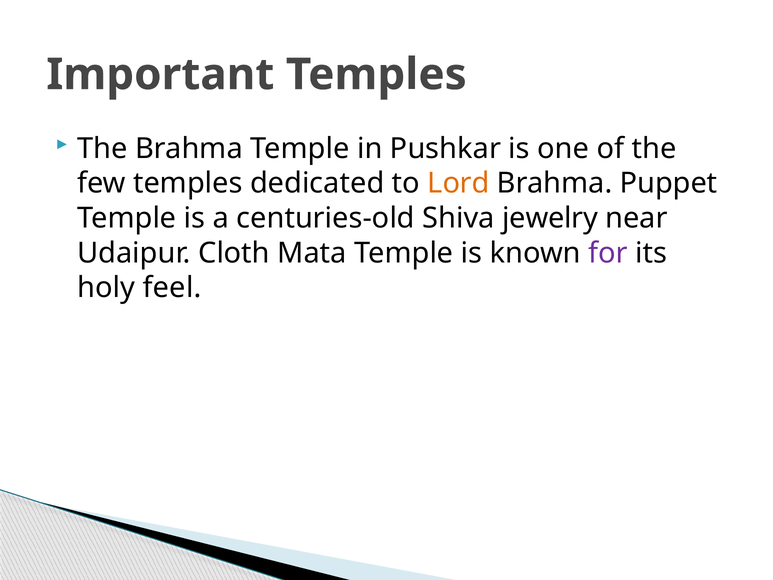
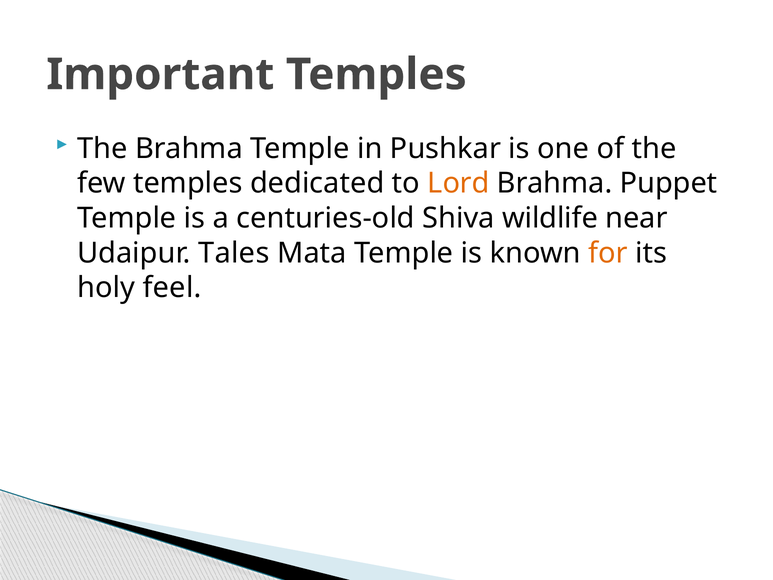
jewelry: jewelry -> wildlife
Cloth: Cloth -> Tales
for colour: purple -> orange
